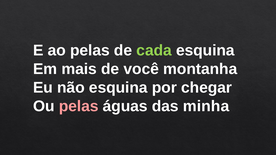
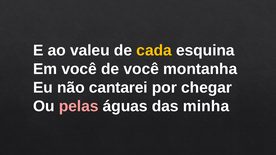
ao pelas: pelas -> valeu
cada colour: light green -> yellow
Em mais: mais -> você
não esquina: esquina -> cantarei
